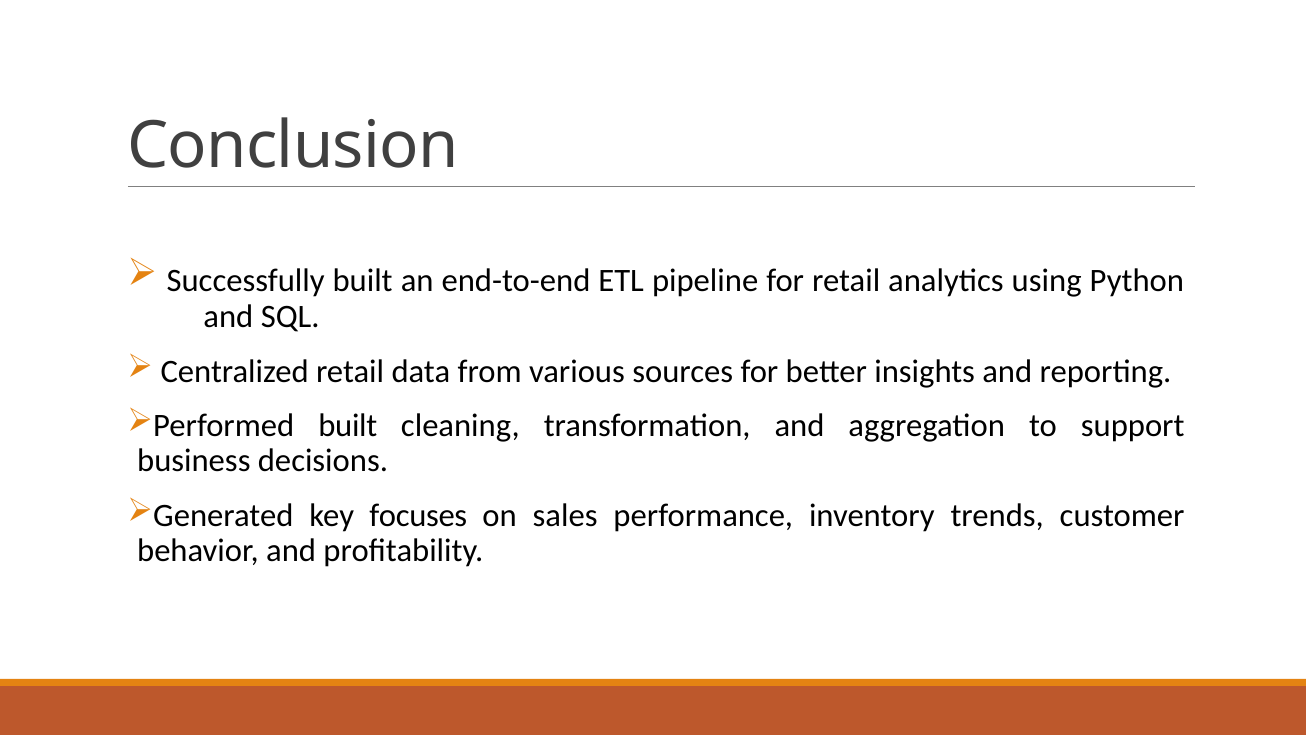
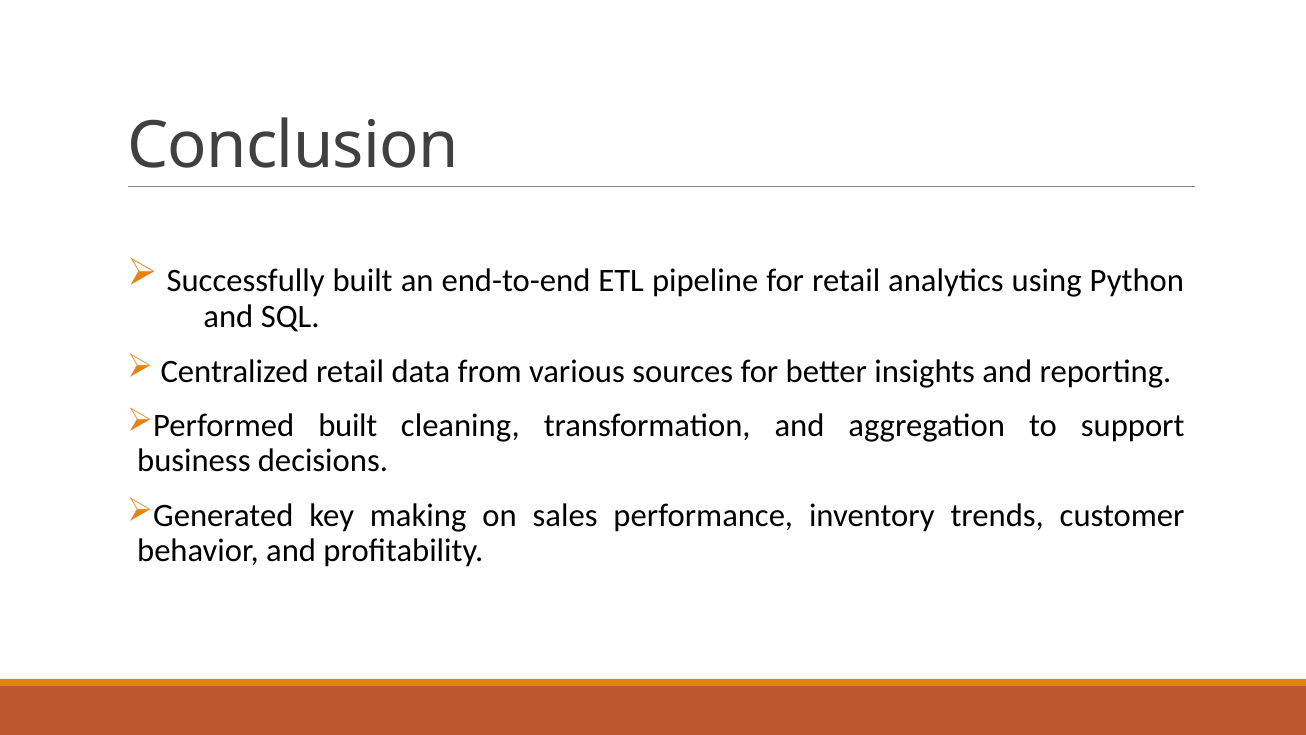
focuses: focuses -> making
